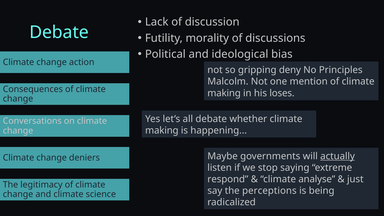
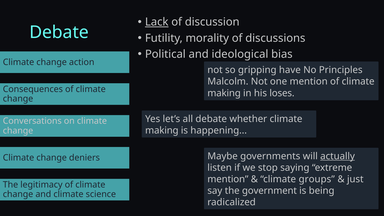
Lack underline: none -> present
deny: deny -> have
respond at (228, 179): respond -> mention
analyse: analyse -> groups
perceptions: perceptions -> government
